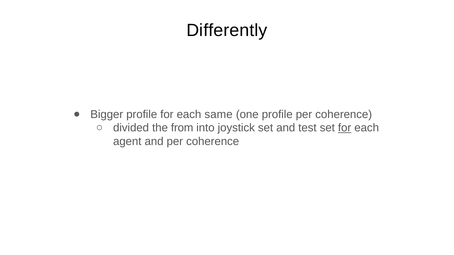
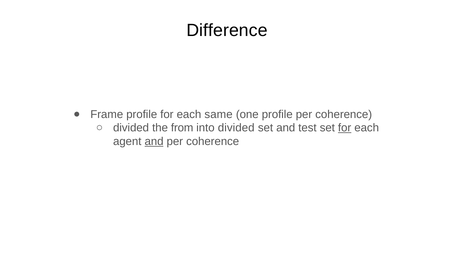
Differently: Differently -> Difference
Bigger: Bigger -> Frame
into joystick: joystick -> divided
and at (154, 142) underline: none -> present
